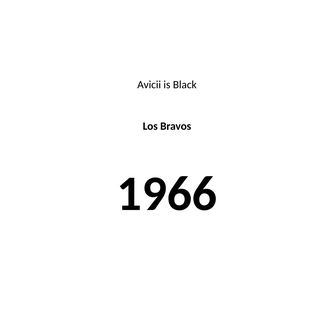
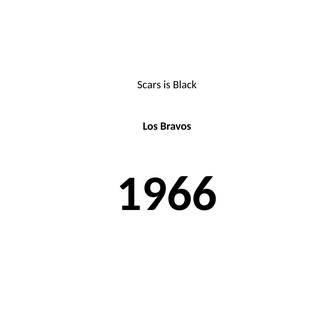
Avicii: Avicii -> Scars
